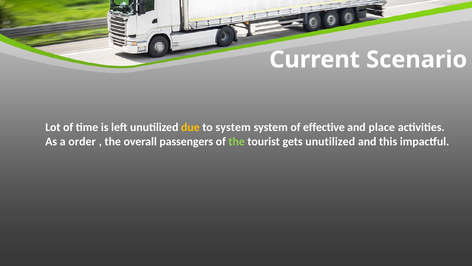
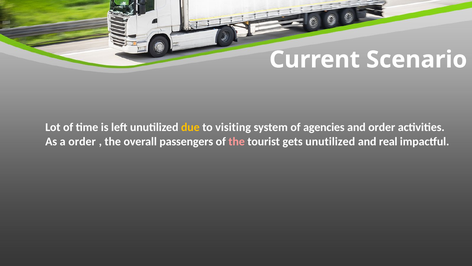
to system: system -> visiting
effective: effective -> agencies
and place: place -> order
the at (237, 141) colour: light green -> pink
this: this -> real
